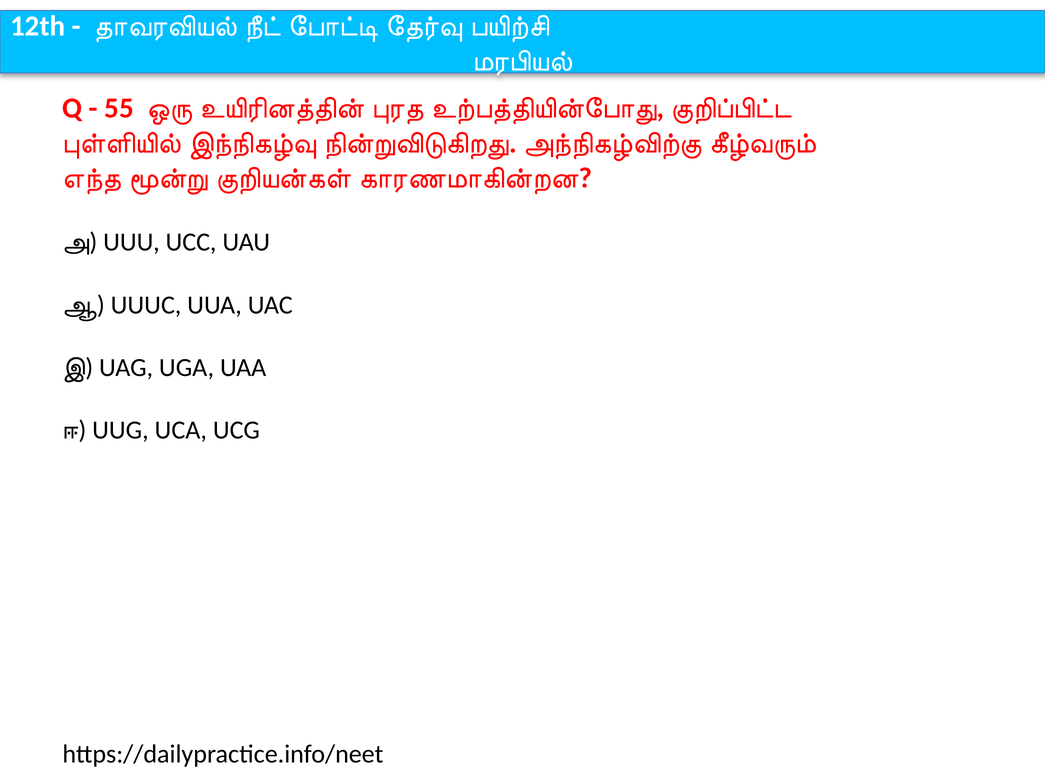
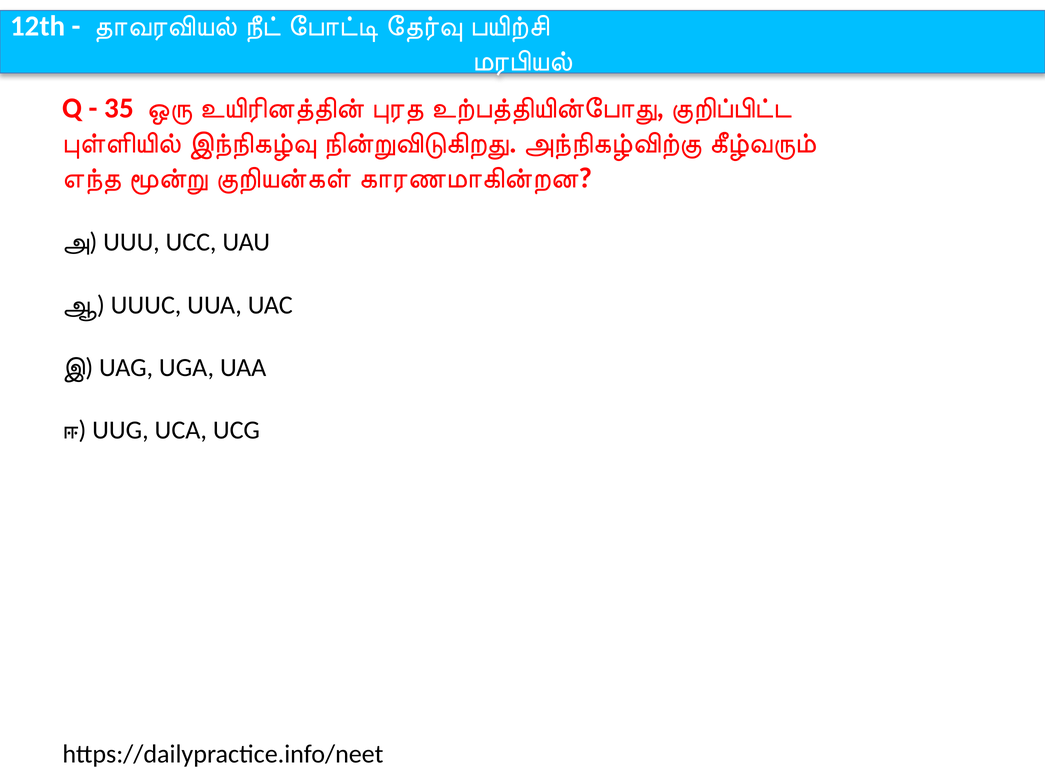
55: 55 -> 35
